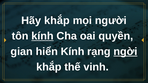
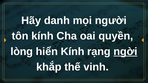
Hãy khắp: khắp -> danh
kính at (42, 36) underline: present -> none
gian: gian -> lòng
